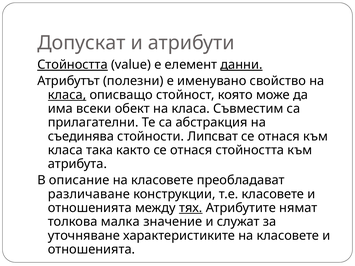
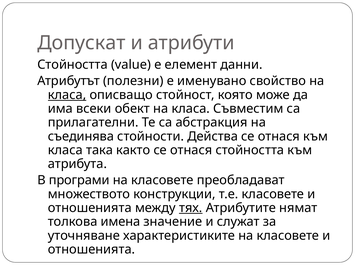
Стойността at (73, 65) underline: present -> none
данни underline: present -> none
Липсват: Липсват -> Действа
описание: описание -> програми
различаване: различаване -> множеството
малка: малка -> имена
